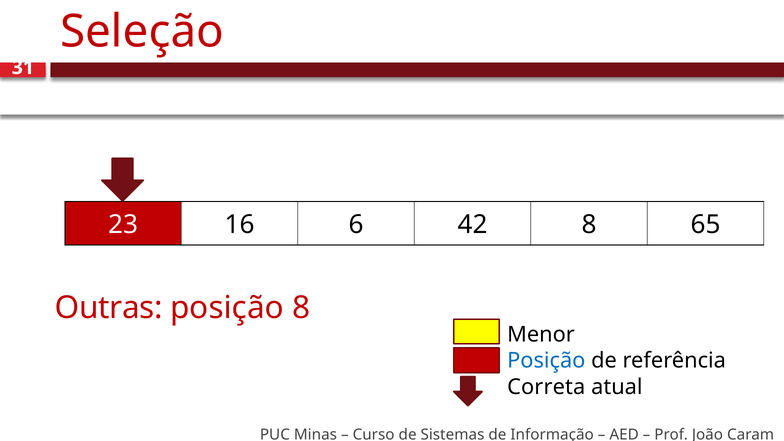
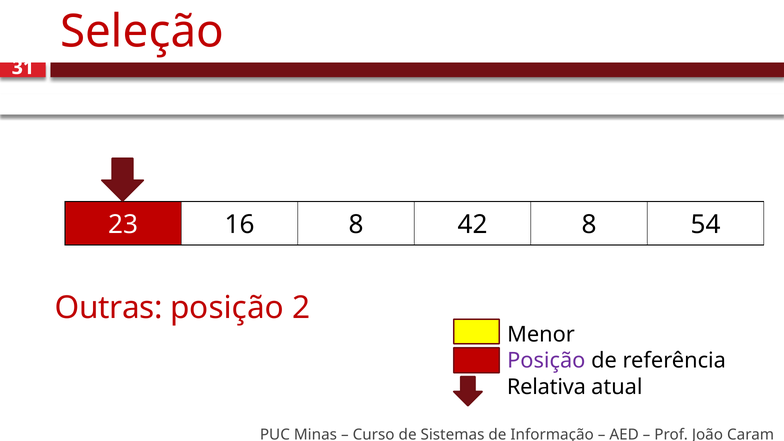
16 6: 6 -> 8
65: 65 -> 54
posição 8: 8 -> 2
Posição at (546, 361) colour: blue -> purple
Correta: Correta -> Relativa
